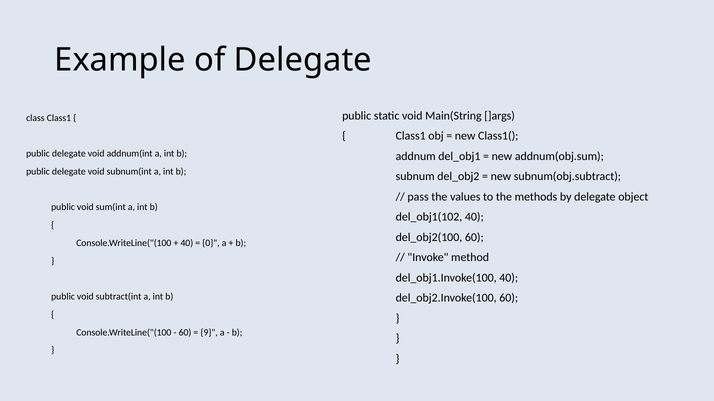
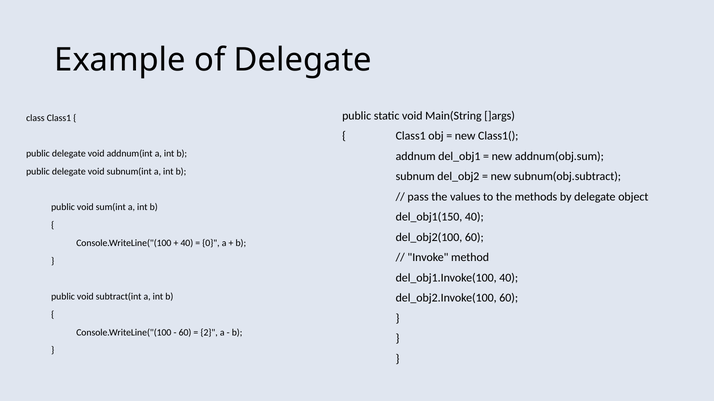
del_obj1(102: del_obj1(102 -> del_obj1(150
9: 9 -> 2
